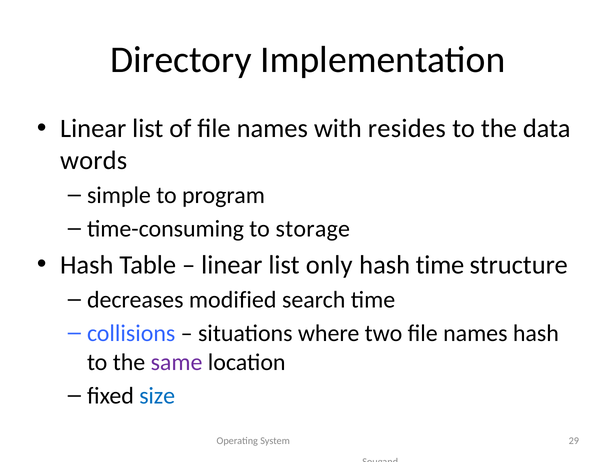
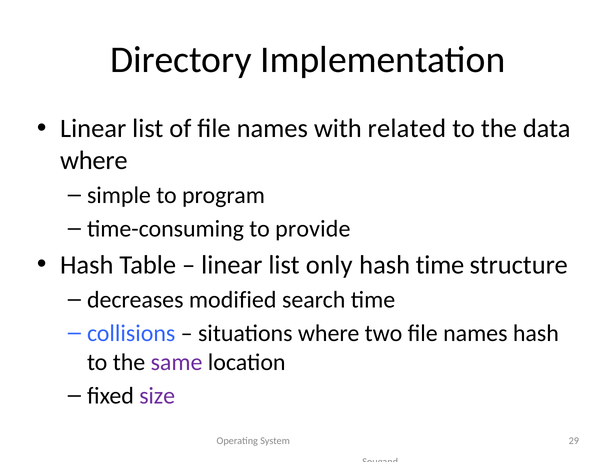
resides: resides -> related
words at (94, 160): words -> where
storage: storage -> provide
size colour: blue -> purple
